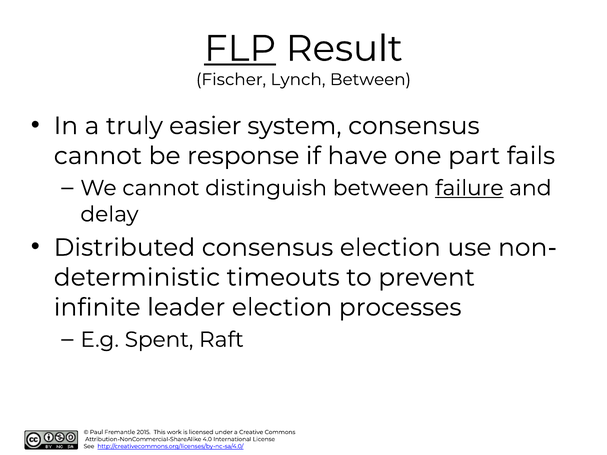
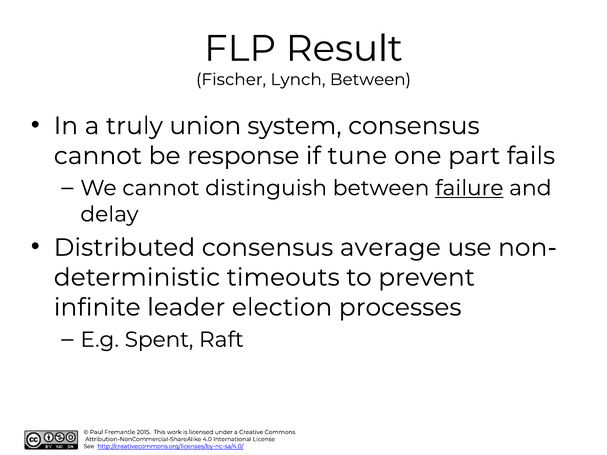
FLP underline: present -> none
easier: easier -> union
have: have -> tune
consensus election: election -> average
